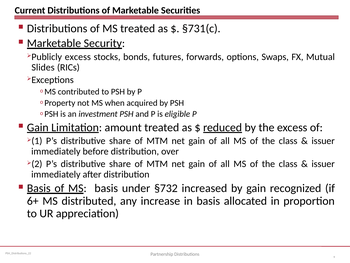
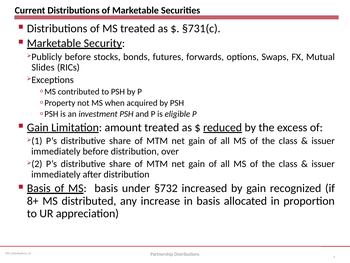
excess at (78, 57): excess -> before
6+: 6+ -> 8+
